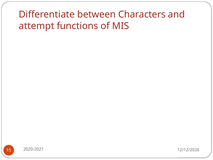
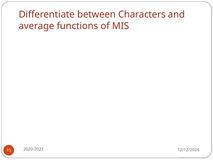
attempt: attempt -> average
